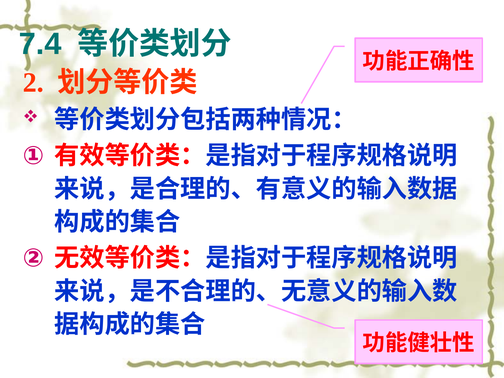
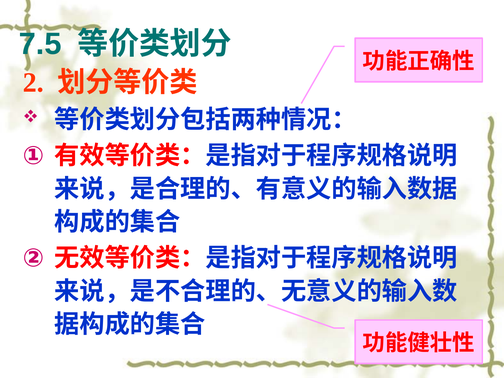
7.4: 7.4 -> 7.5
